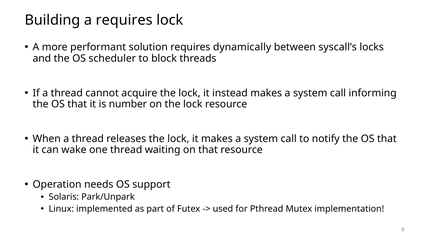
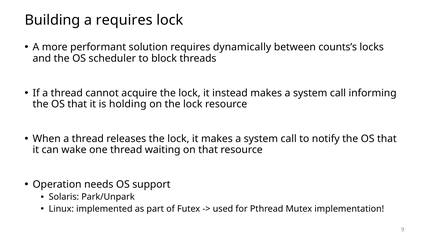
syscall’s: syscall’s -> counts’s
number: number -> holding
